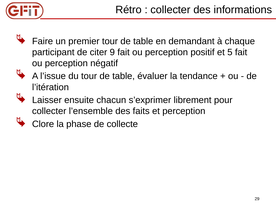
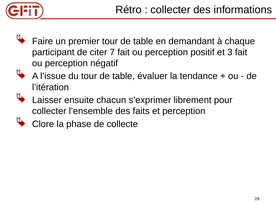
9: 9 -> 7
5: 5 -> 3
